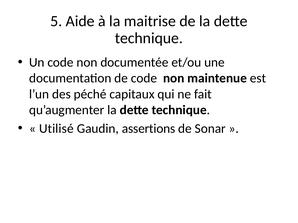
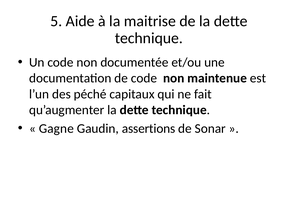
Utilisé: Utilisé -> Gagne
